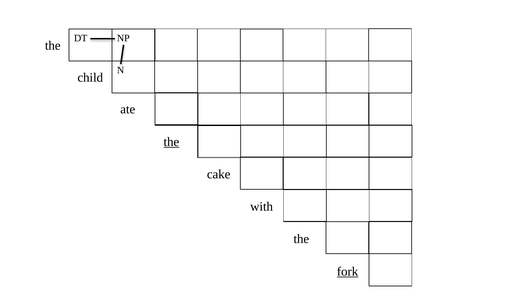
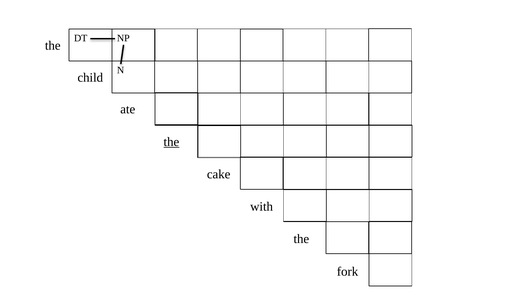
fork underline: present -> none
